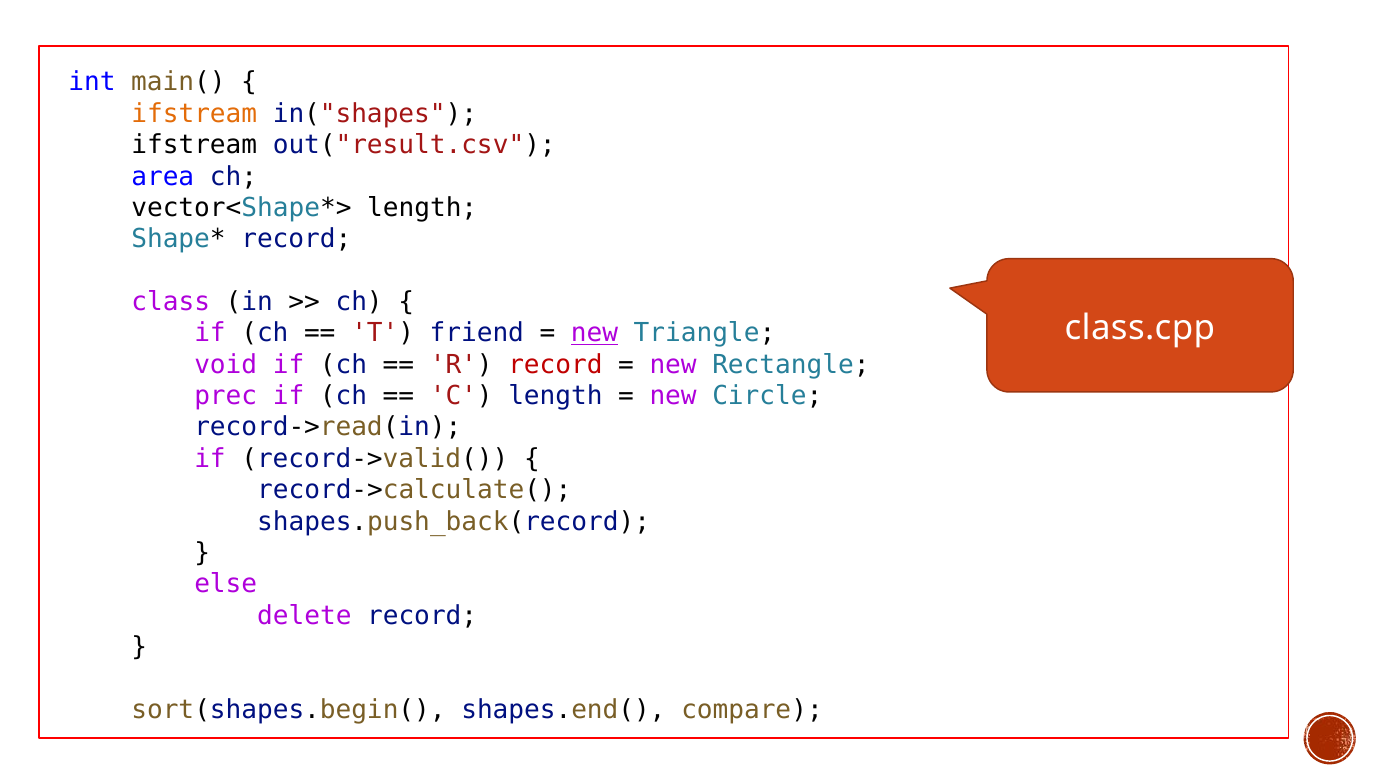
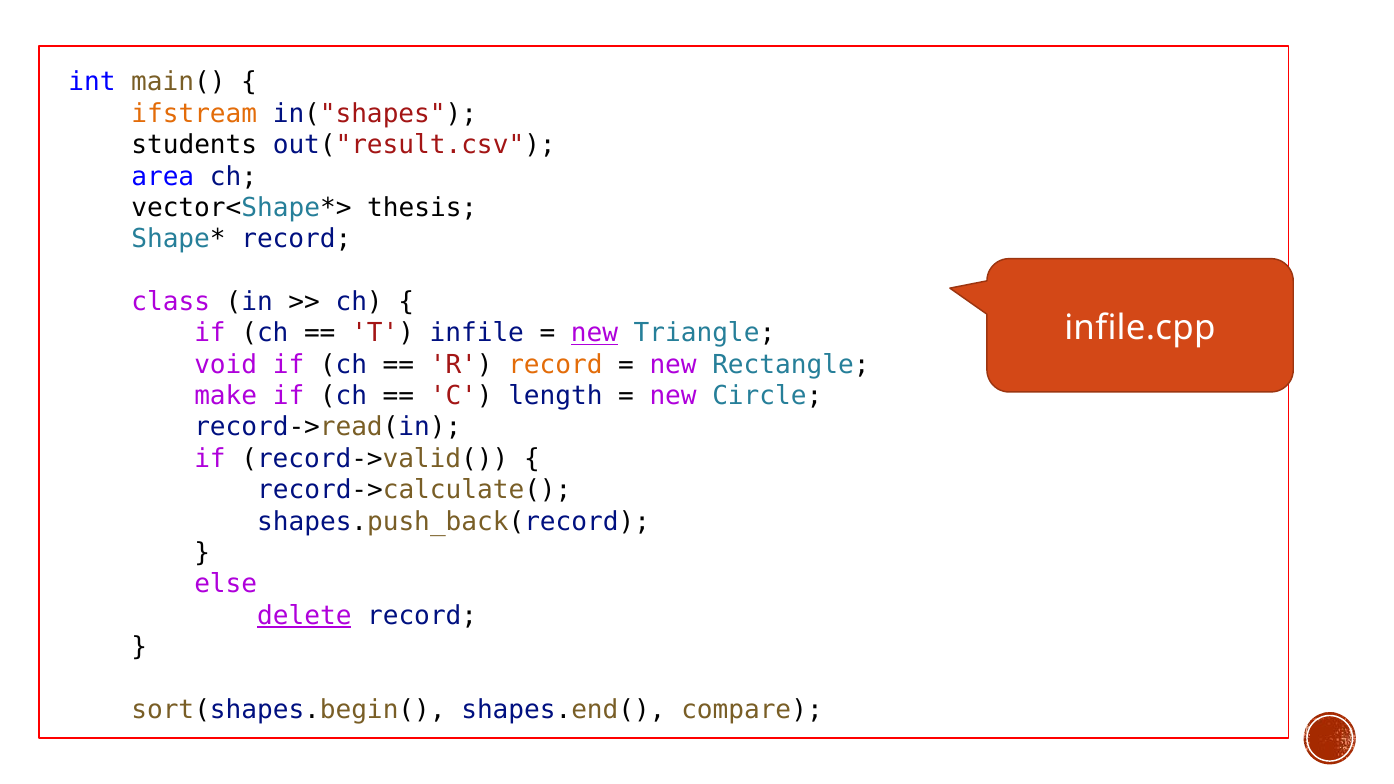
ifstream at (194, 145): ifstream -> students
length at (422, 208): length -> thesis
class.cpp: class.cpp -> infile.cpp
friend: friend -> infile
record at (555, 365) colour: red -> orange
prec: prec -> make
delete underline: none -> present
